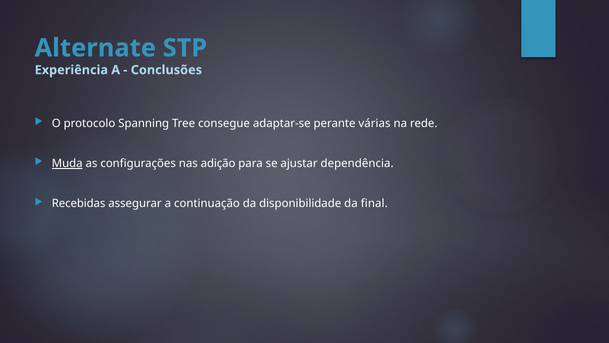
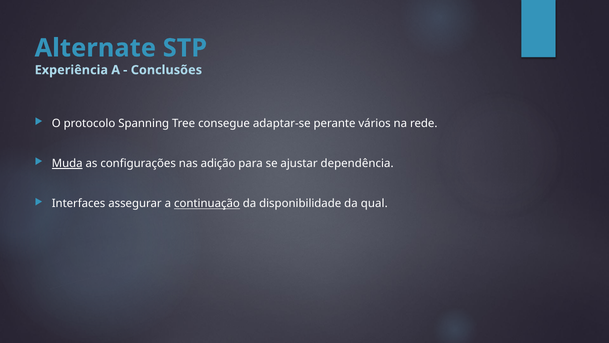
várias: várias -> vários
Recebidas: Recebidas -> Interfaces
continuação underline: none -> present
final: final -> qual
